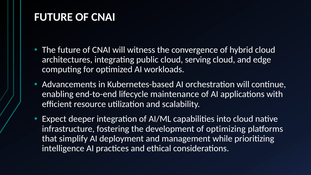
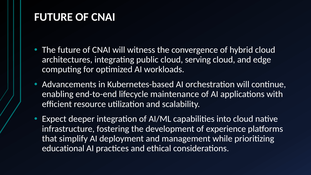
optimizing: optimizing -> experience
intelligence: intelligence -> educational
